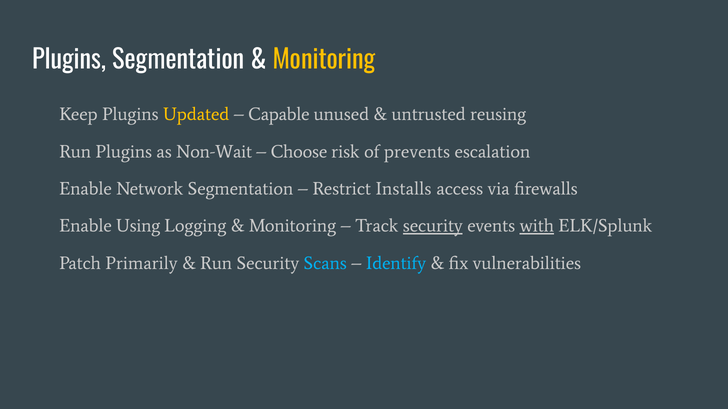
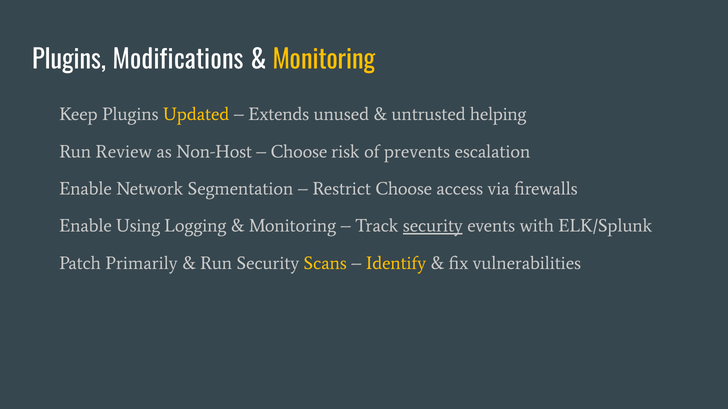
Plugins Segmentation: Segmentation -> Modifications
Capable: Capable -> Extends
reusing: reusing -> helping
Plugins at (124, 152): Plugins -> Review
Non-Wait: Non-Wait -> Non-Host
Restrict Installs: Installs -> Choose
with underline: present -> none
Scans colour: light blue -> yellow
Identify colour: light blue -> yellow
